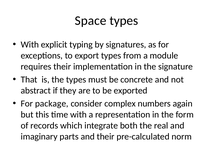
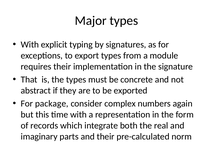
Space: Space -> Major
